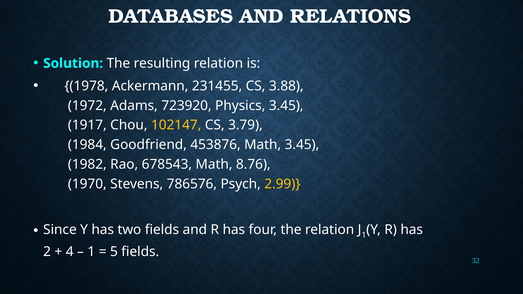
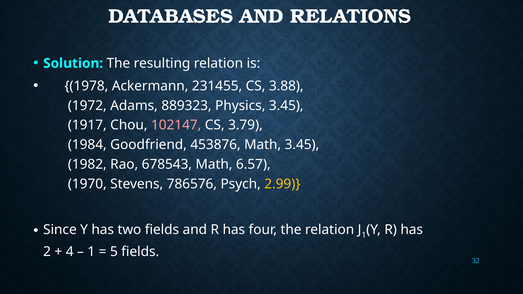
723920: 723920 -> 889323
102147 colour: yellow -> pink
8.76: 8.76 -> 6.57
